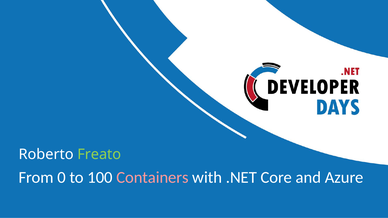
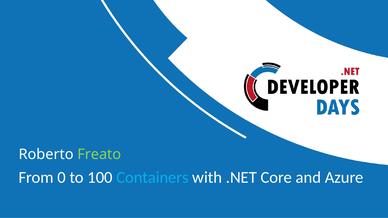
Containers colour: pink -> light blue
